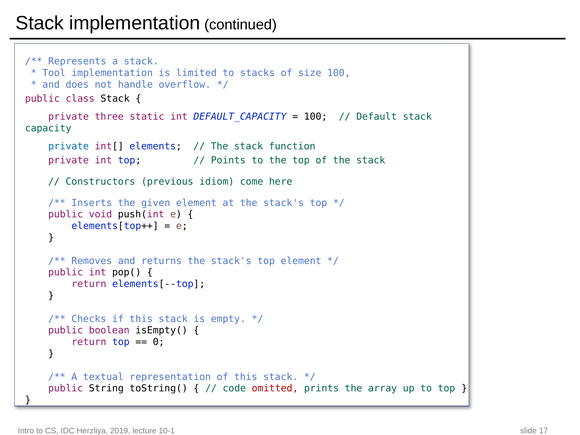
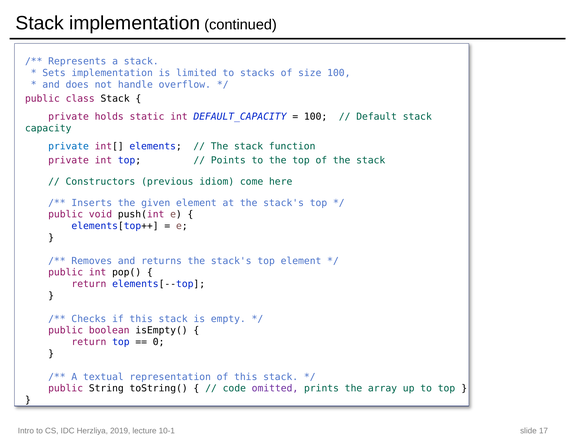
Tool: Tool -> Sets
three: three -> holds
omitted colour: red -> purple
